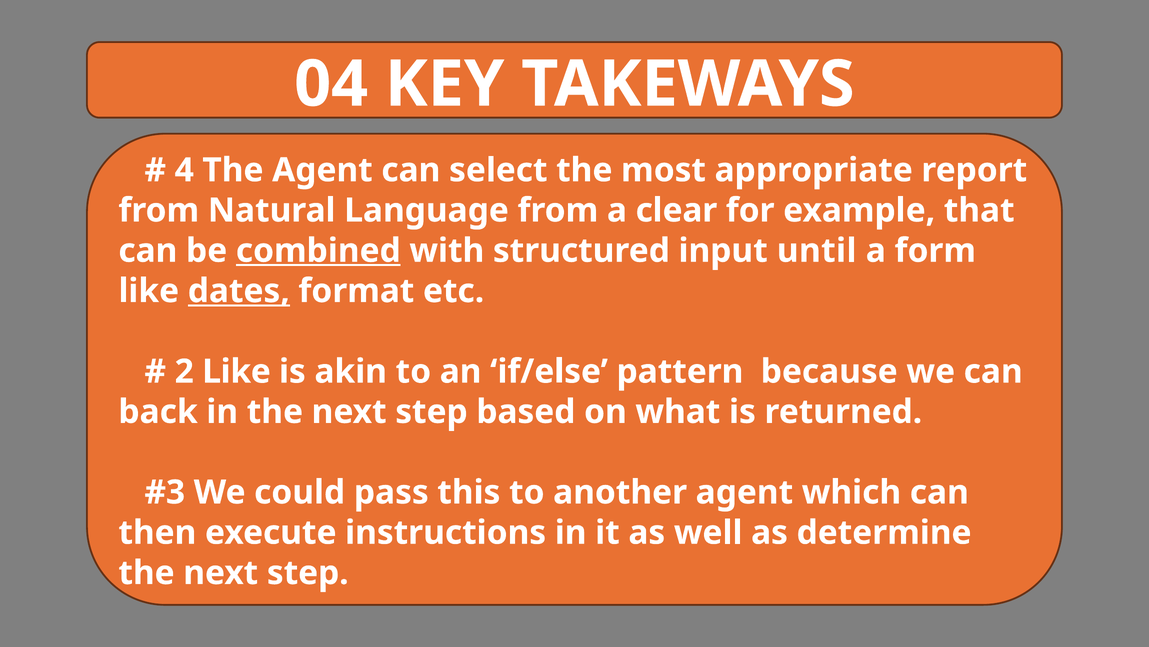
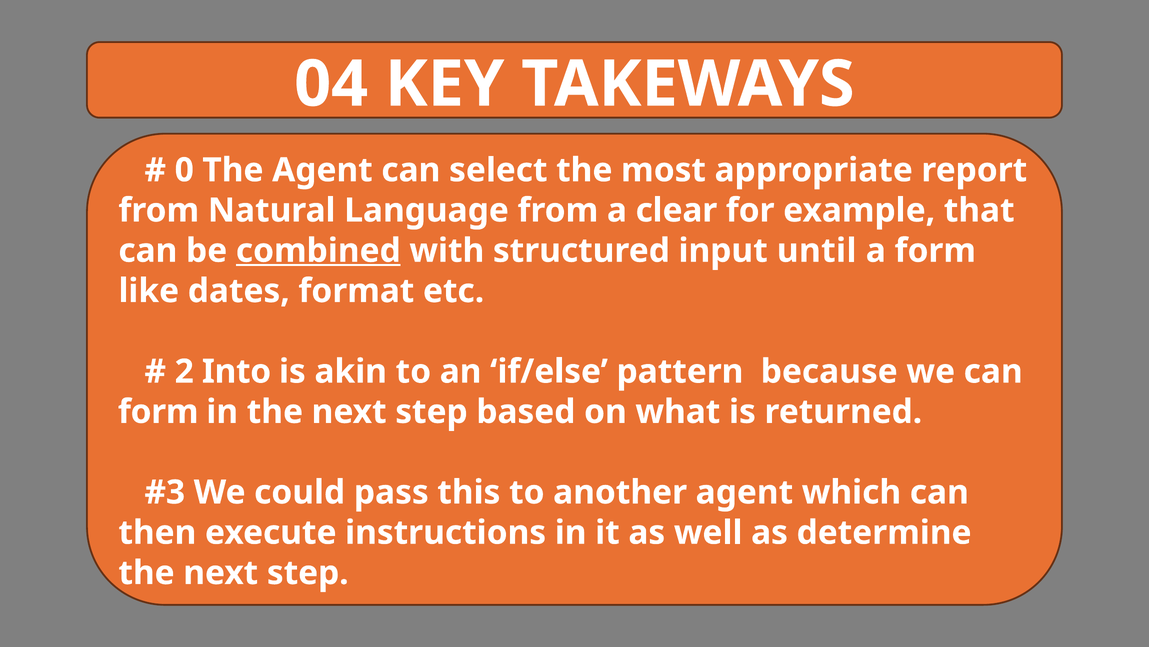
4: 4 -> 0
dates underline: present -> none
2 Like: Like -> Into
back at (158, 411): back -> form
